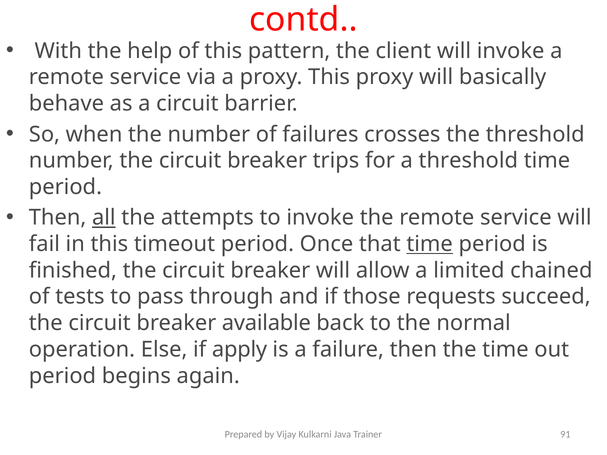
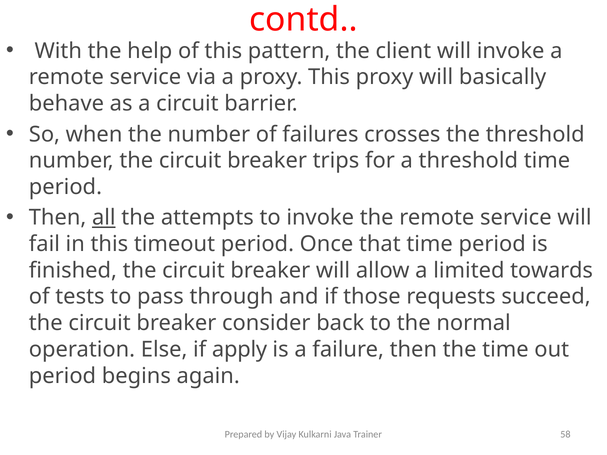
time at (430, 244) underline: present -> none
chained: chained -> towards
available: available -> consider
91: 91 -> 58
